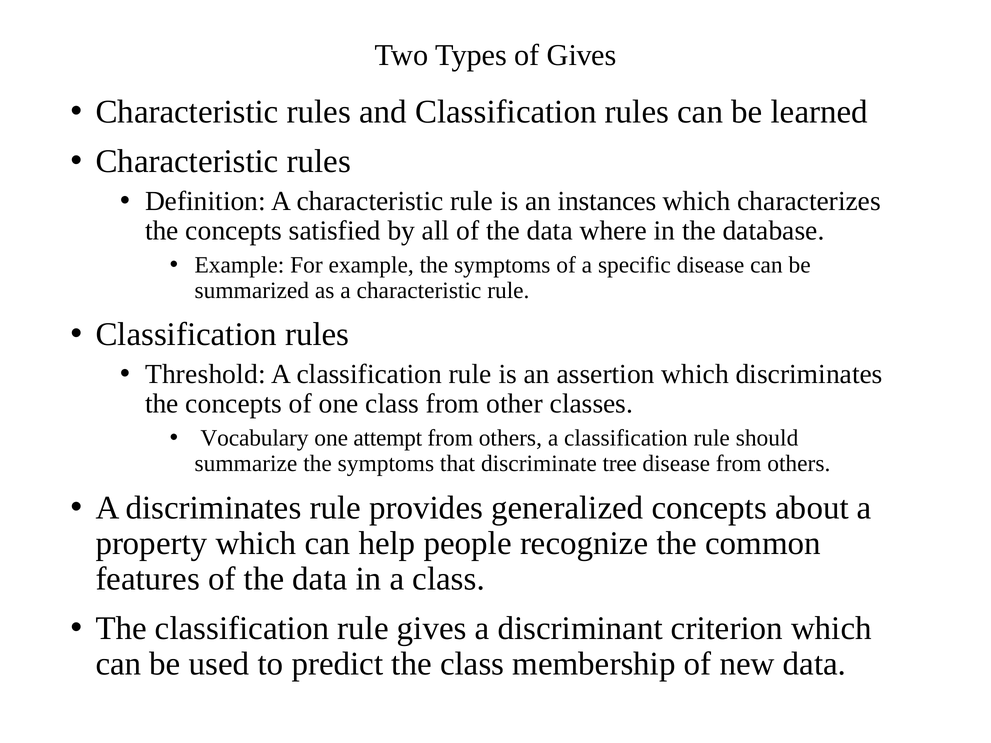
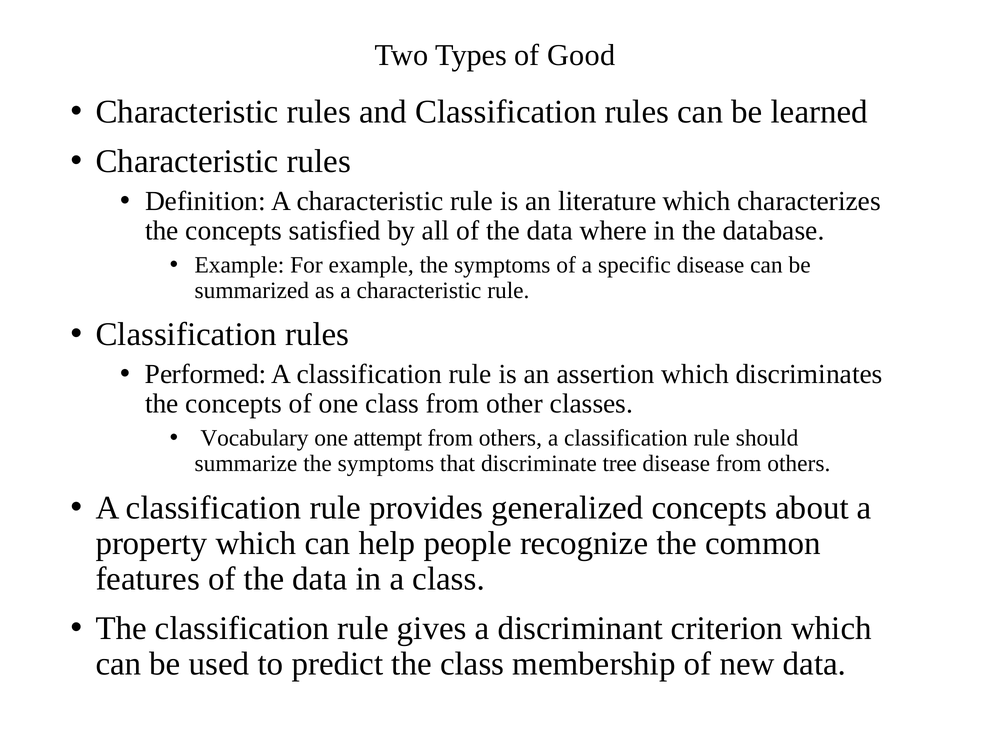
of Gives: Gives -> Good
instances: instances -> literature
Threshold: Threshold -> Performed
discriminates at (214, 508): discriminates -> classification
